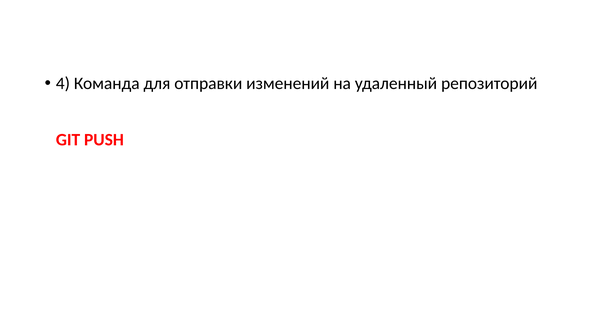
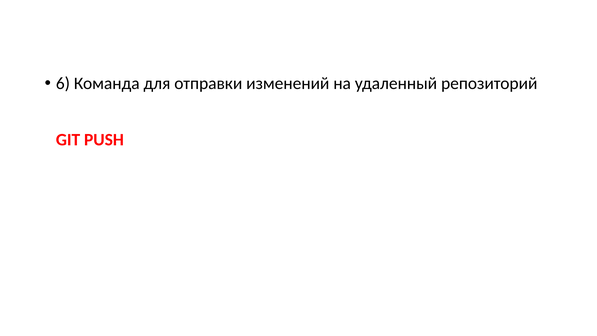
4: 4 -> 6
